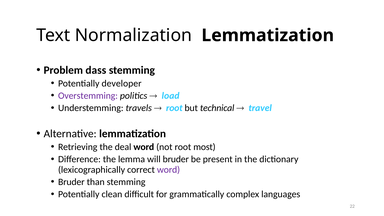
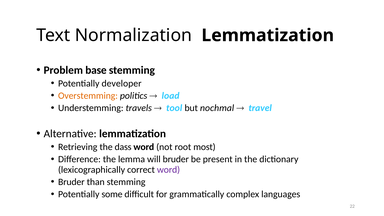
dass: dass -> base
Overstemming colour: purple -> orange
root at (174, 108): root -> tool
technical: technical -> nochmal
deal: deal -> dass
clean: clean -> some
